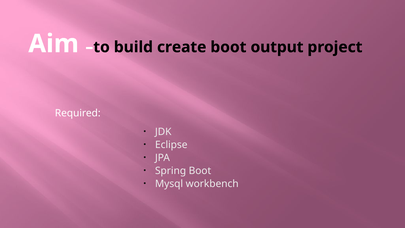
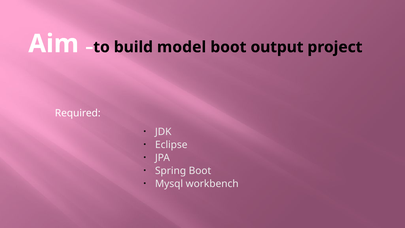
create: create -> model
